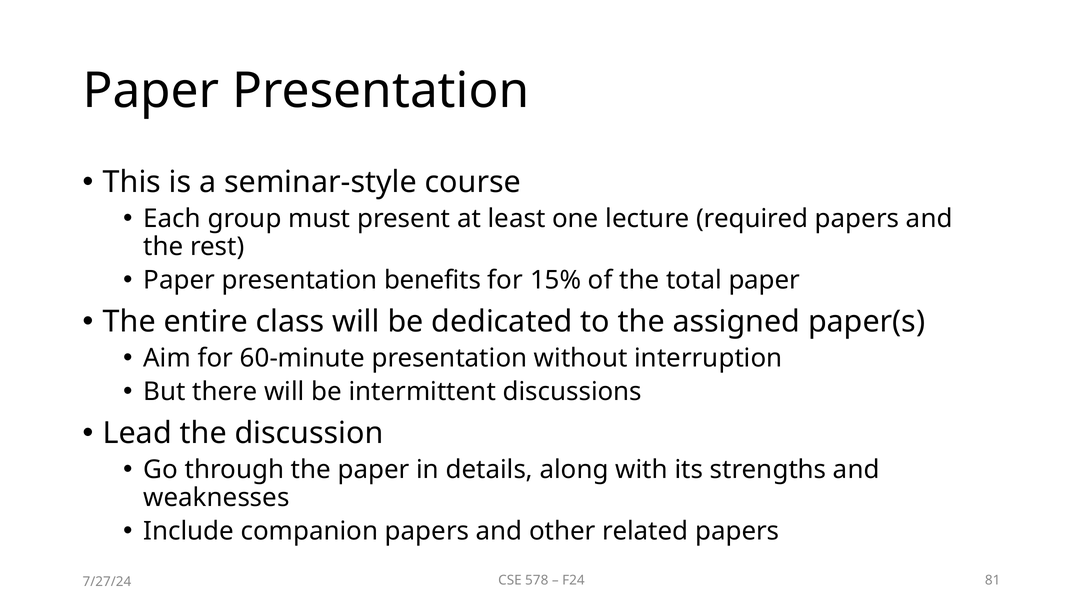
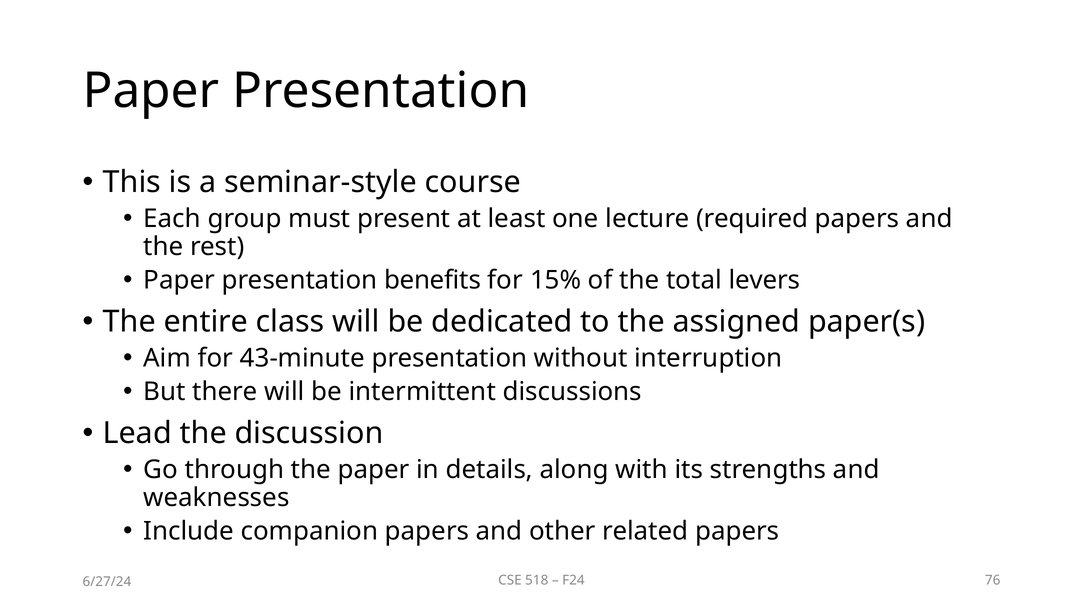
total paper: paper -> levers
60-minute: 60-minute -> 43-minute
578: 578 -> 518
81: 81 -> 76
7/27/24: 7/27/24 -> 6/27/24
